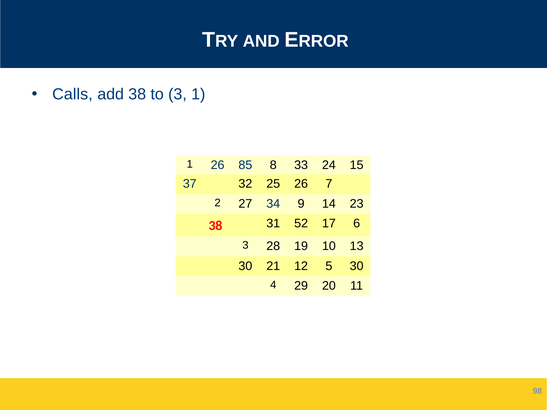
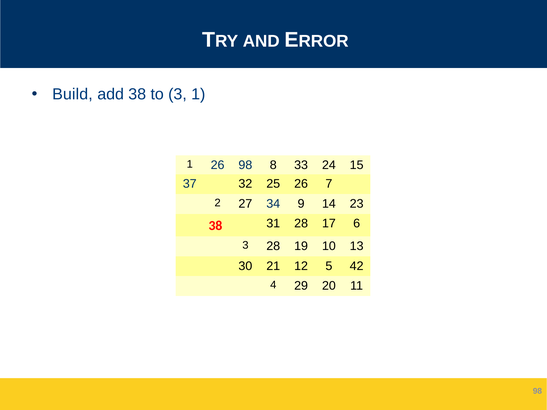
Calls: Calls -> Build
26 85: 85 -> 98
31 52: 52 -> 28
5 30: 30 -> 42
